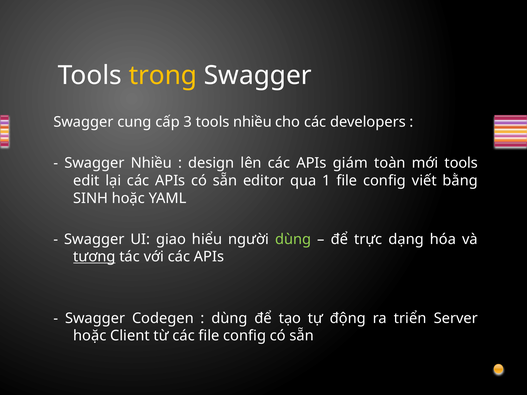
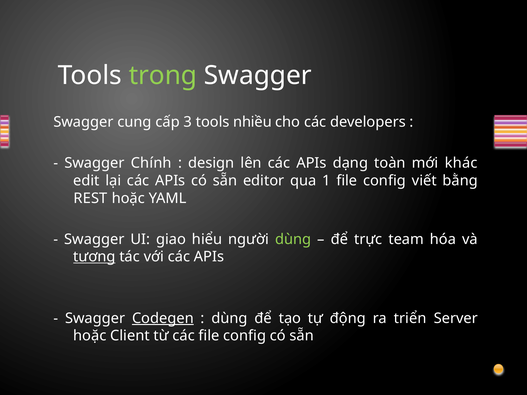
trong colour: yellow -> light green
Swagger Nhiều: Nhiều -> Chính
giám: giám -> dạng
mới tools: tools -> khác
SINH: SINH -> REST
dạng: dạng -> team
Codegen underline: none -> present
